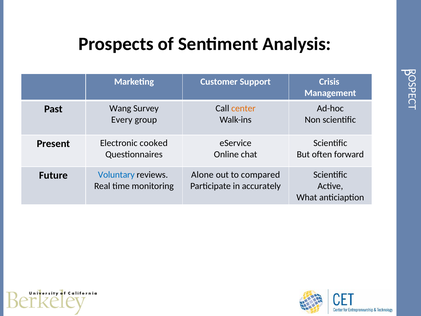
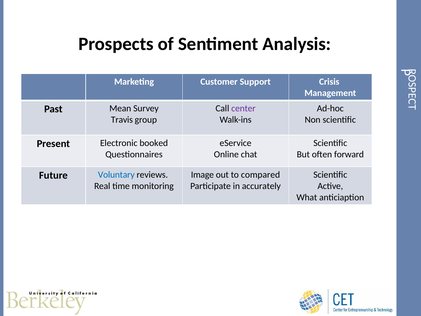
center colour: orange -> purple
Wang: Wang -> Mean
Every: Every -> Travis
cooked: cooked -> booked
Alone: Alone -> Image
